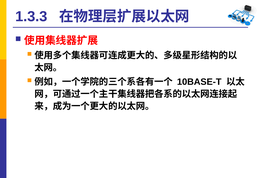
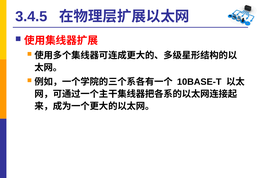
1.3.3: 1.3.3 -> 3.4.5
